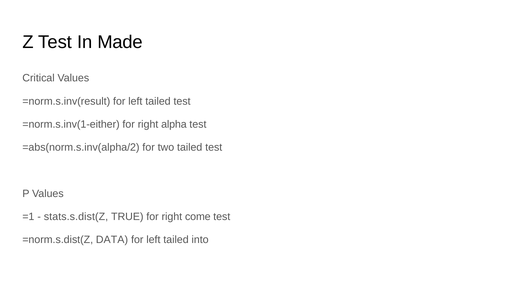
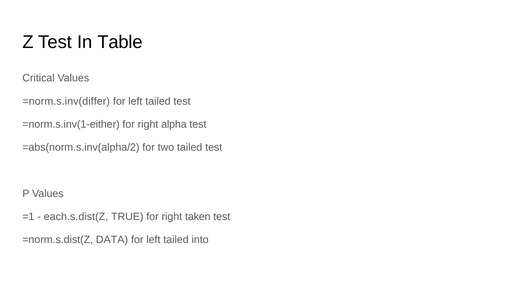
Made: Made -> Table
=norm.s.inv(result: =norm.s.inv(result -> =norm.s.inv(differ
stats.s.dist(Z: stats.s.dist(Z -> each.s.dist(Z
come: come -> taken
